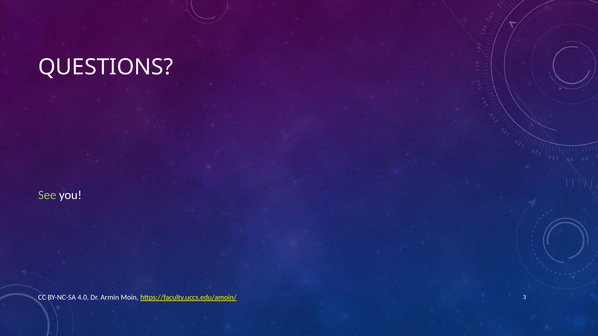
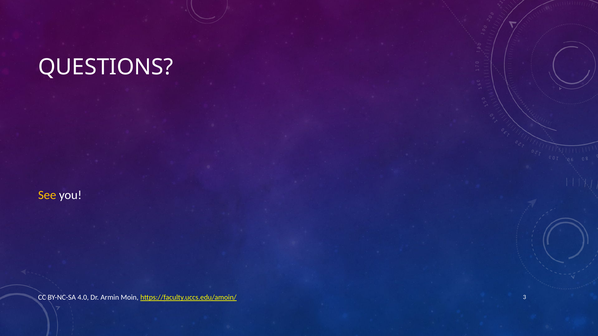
See colour: light green -> yellow
